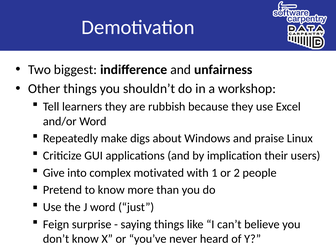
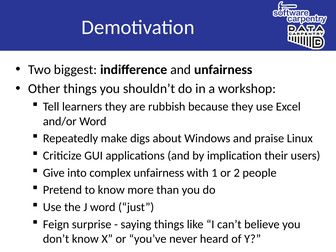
complex motivated: motivated -> unfairness
